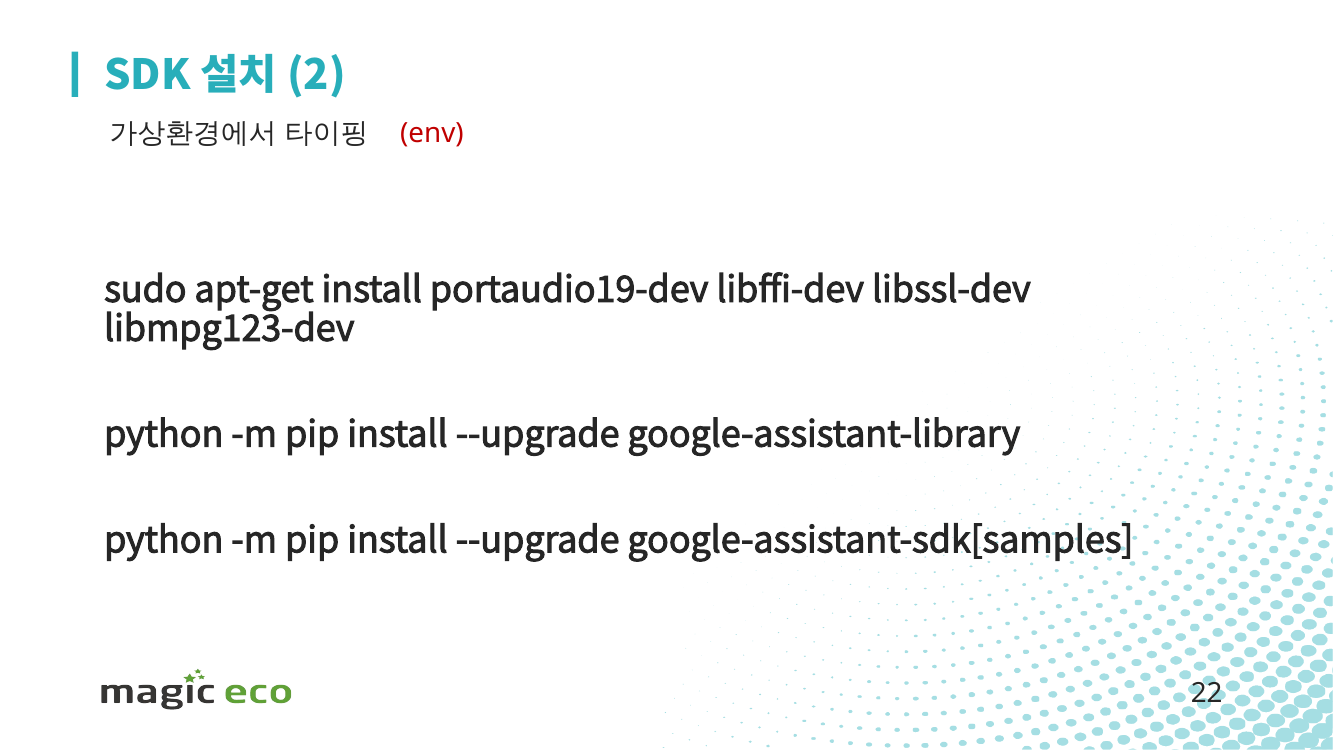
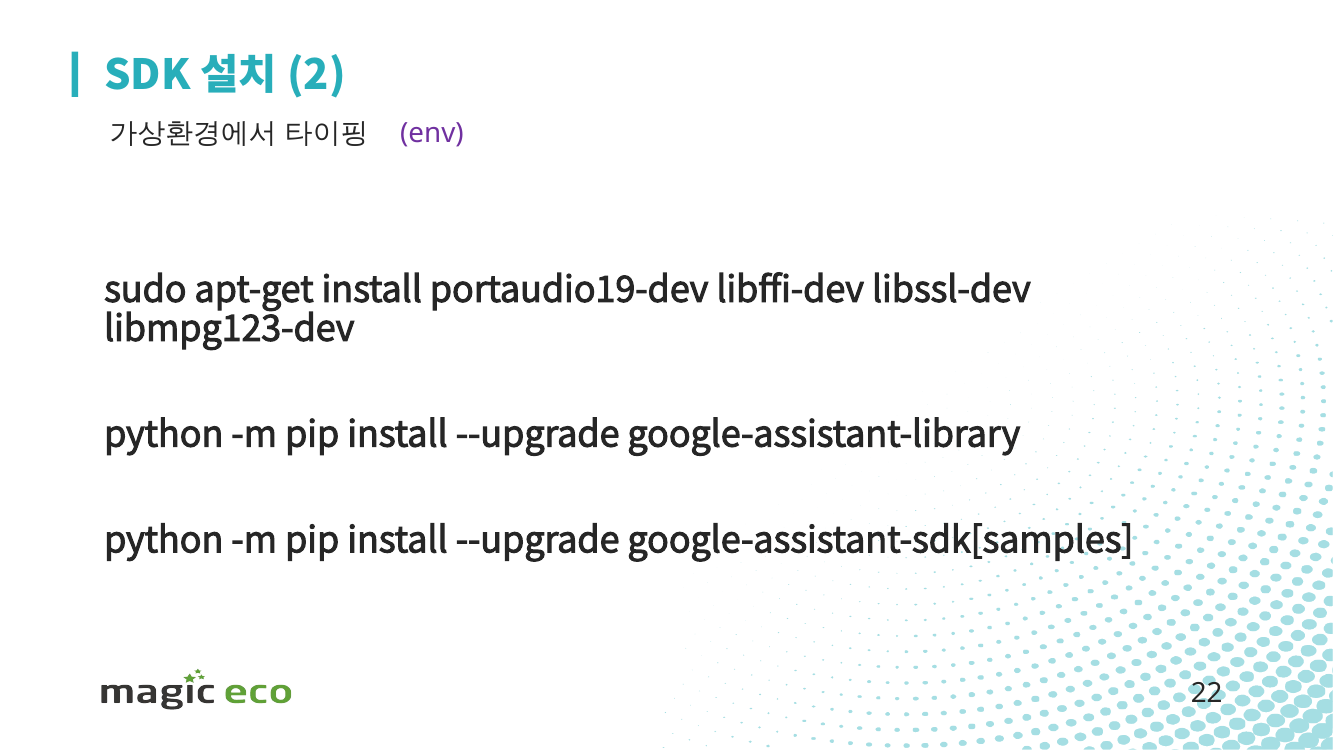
env colour: red -> purple
